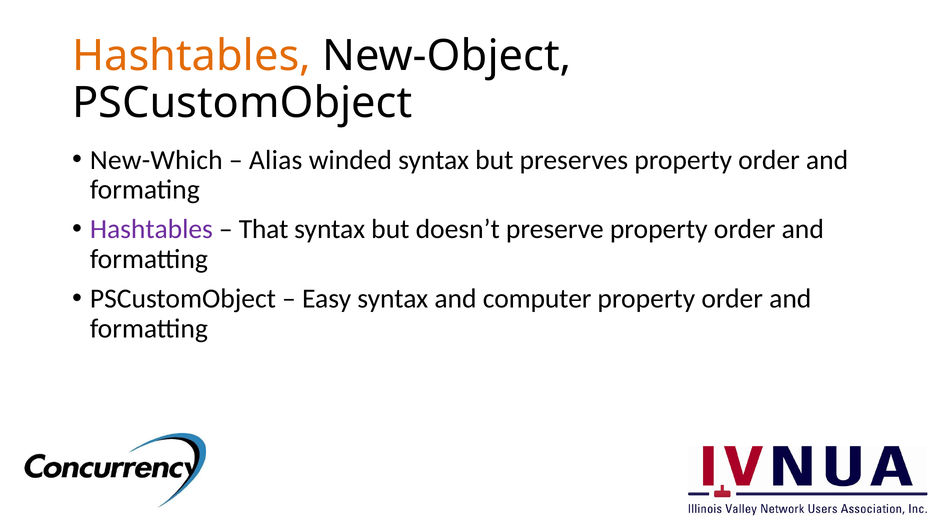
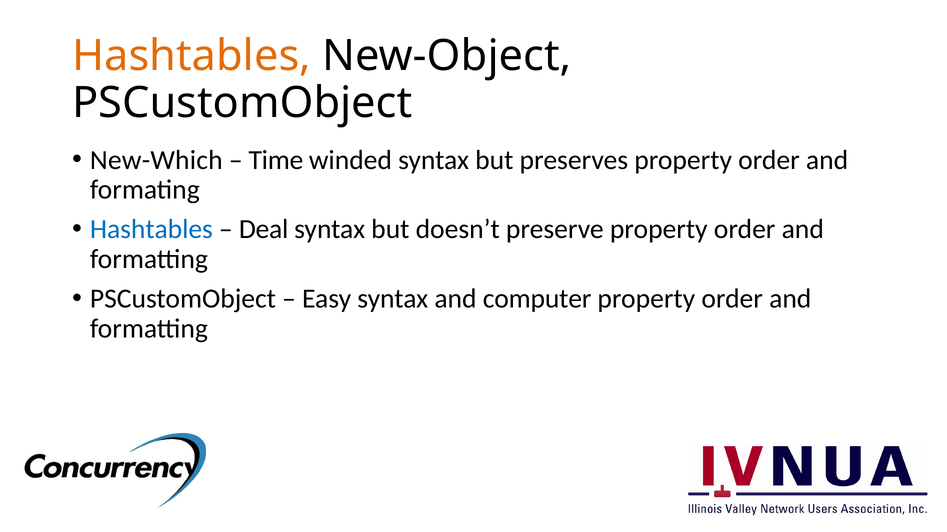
Alias: Alias -> Time
Hashtables at (151, 230) colour: purple -> blue
That: That -> Deal
